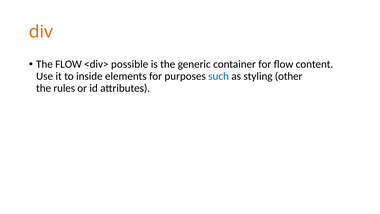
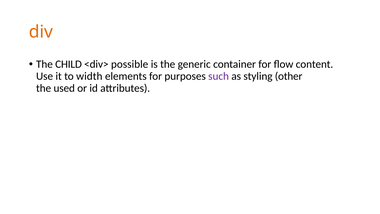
The FLOW: FLOW -> CHILD
inside: inside -> width
such colour: blue -> purple
rules: rules -> used
